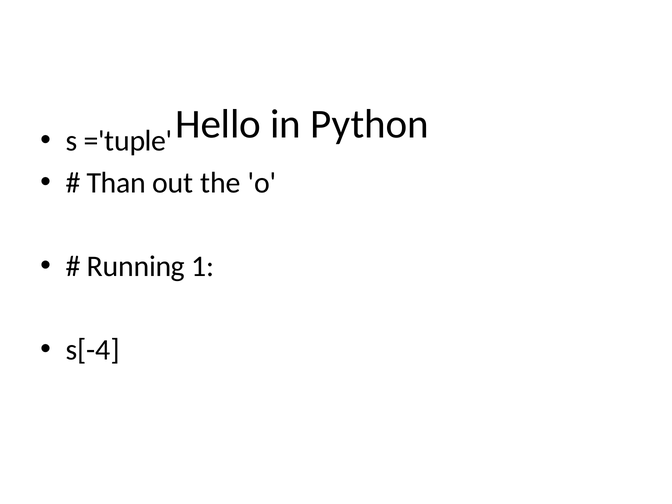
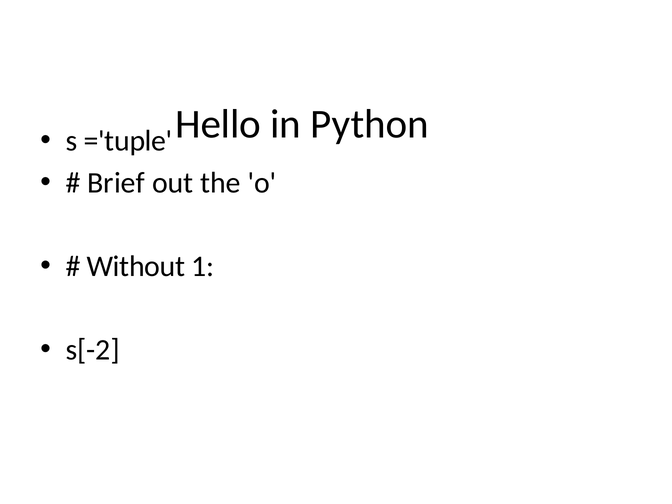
Than: Than -> Brief
Running: Running -> Without
s[-4: s[-4 -> s[-2
